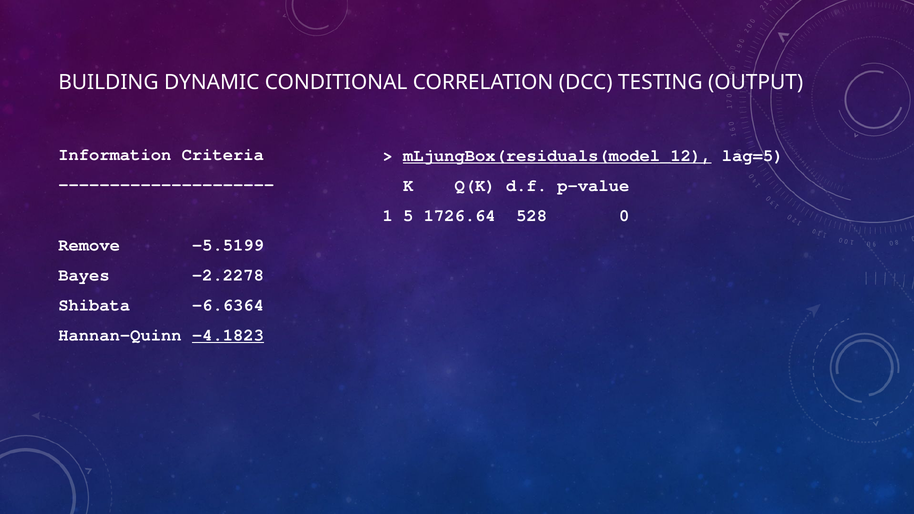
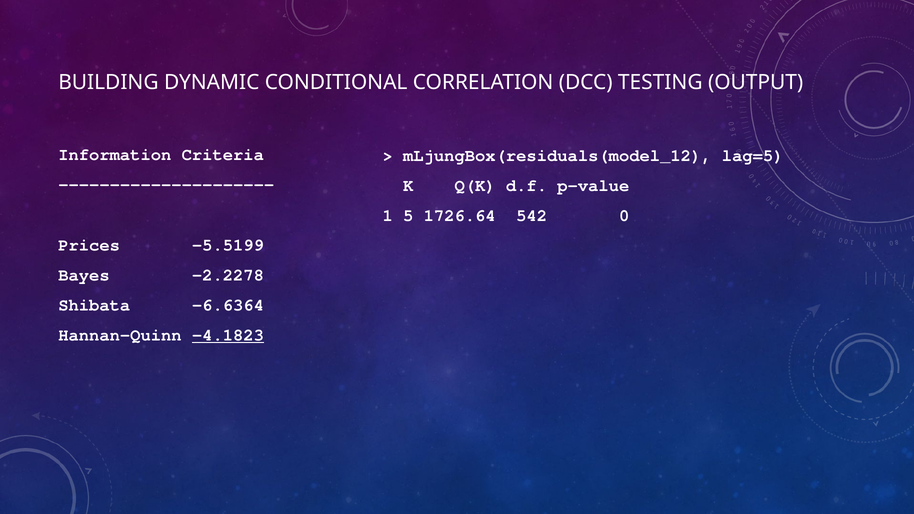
mLjungBox(residuals(model_12 underline: present -> none
528: 528 -> 542
Remove: Remove -> Prices
